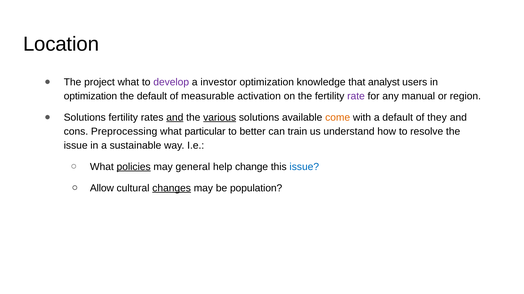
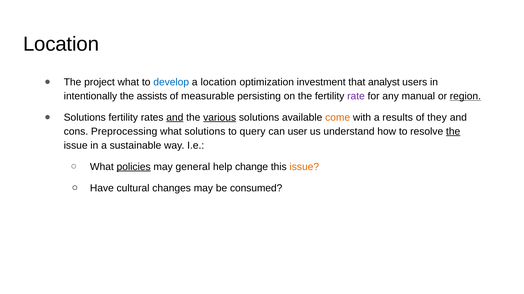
develop colour: purple -> blue
a investor: investor -> location
knowledge: knowledge -> investment
optimization at (90, 96): optimization -> intentionally
the default: default -> assists
activation: activation -> persisting
region underline: none -> present
a default: default -> results
what particular: particular -> solutions
better: better -> query
train: train -> user
the at (453, 132) underline: none -> present
issue at (304, 167) colour: blue -> orange
Allow: Allow -> Have
changes underline: present -> none
population: population -> consumed
